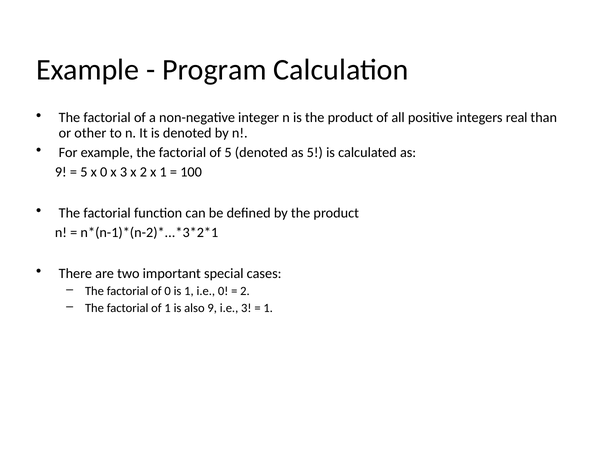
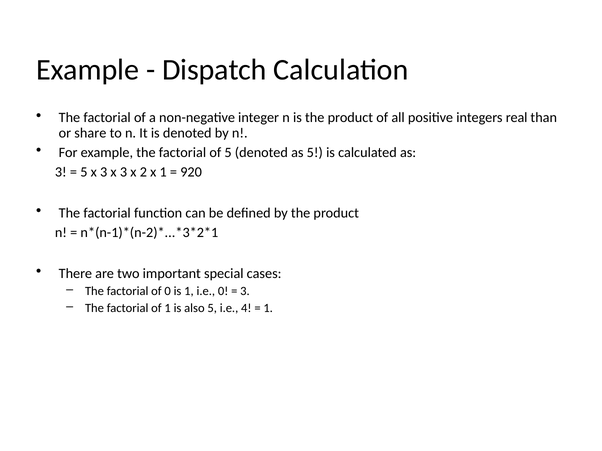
Program: Program -> Dispatch
other: other -> share
9 at (61, 172): 9 -> 3
5 x 0: 0 -> 3
100: 100 -> 920
2 at (245, 292): 2 -> 3
also 9: 9 -> 5
i.e 3: 3 -> 4
